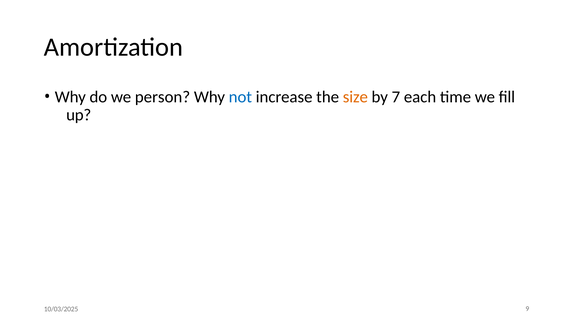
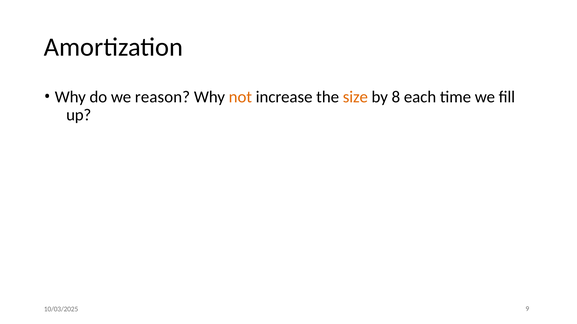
person: person -> reason
not colour: blue -> orange
7: 7 -> 8
